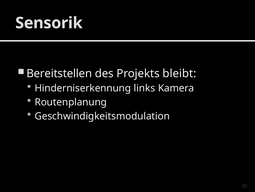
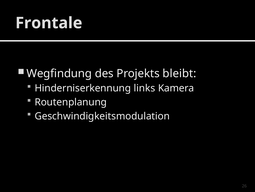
Sensorik: Sensorik -> Frontale
Bereitstellen: Bereitstellen -> Wegfindung
